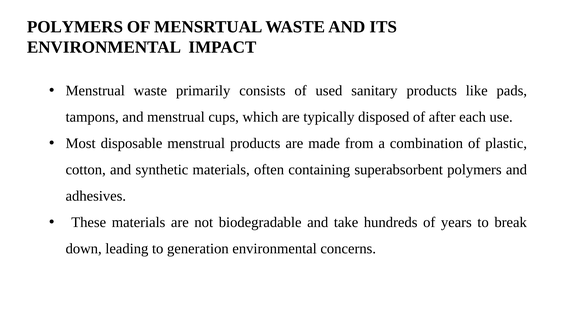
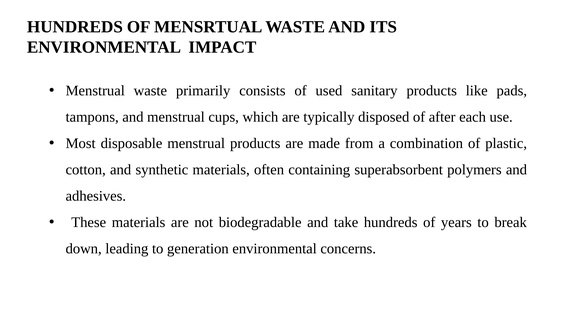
POLYMERS at (75, 27): POLYMERS -> HUNDREDS
